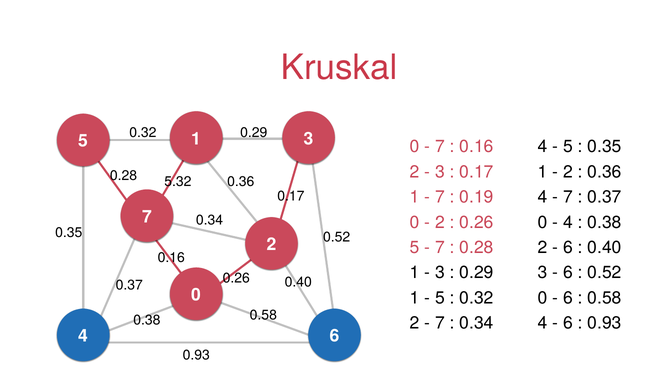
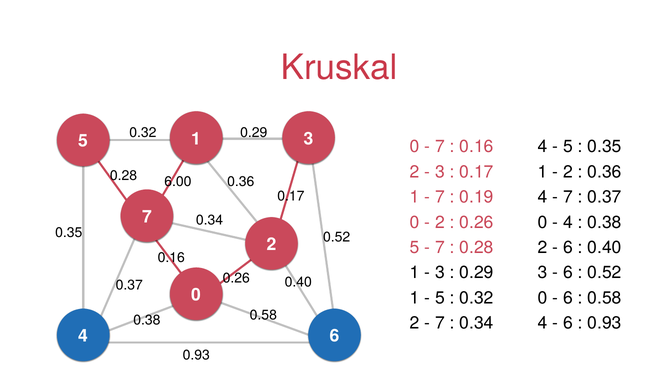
5.32: 5.32 -> 6.00
